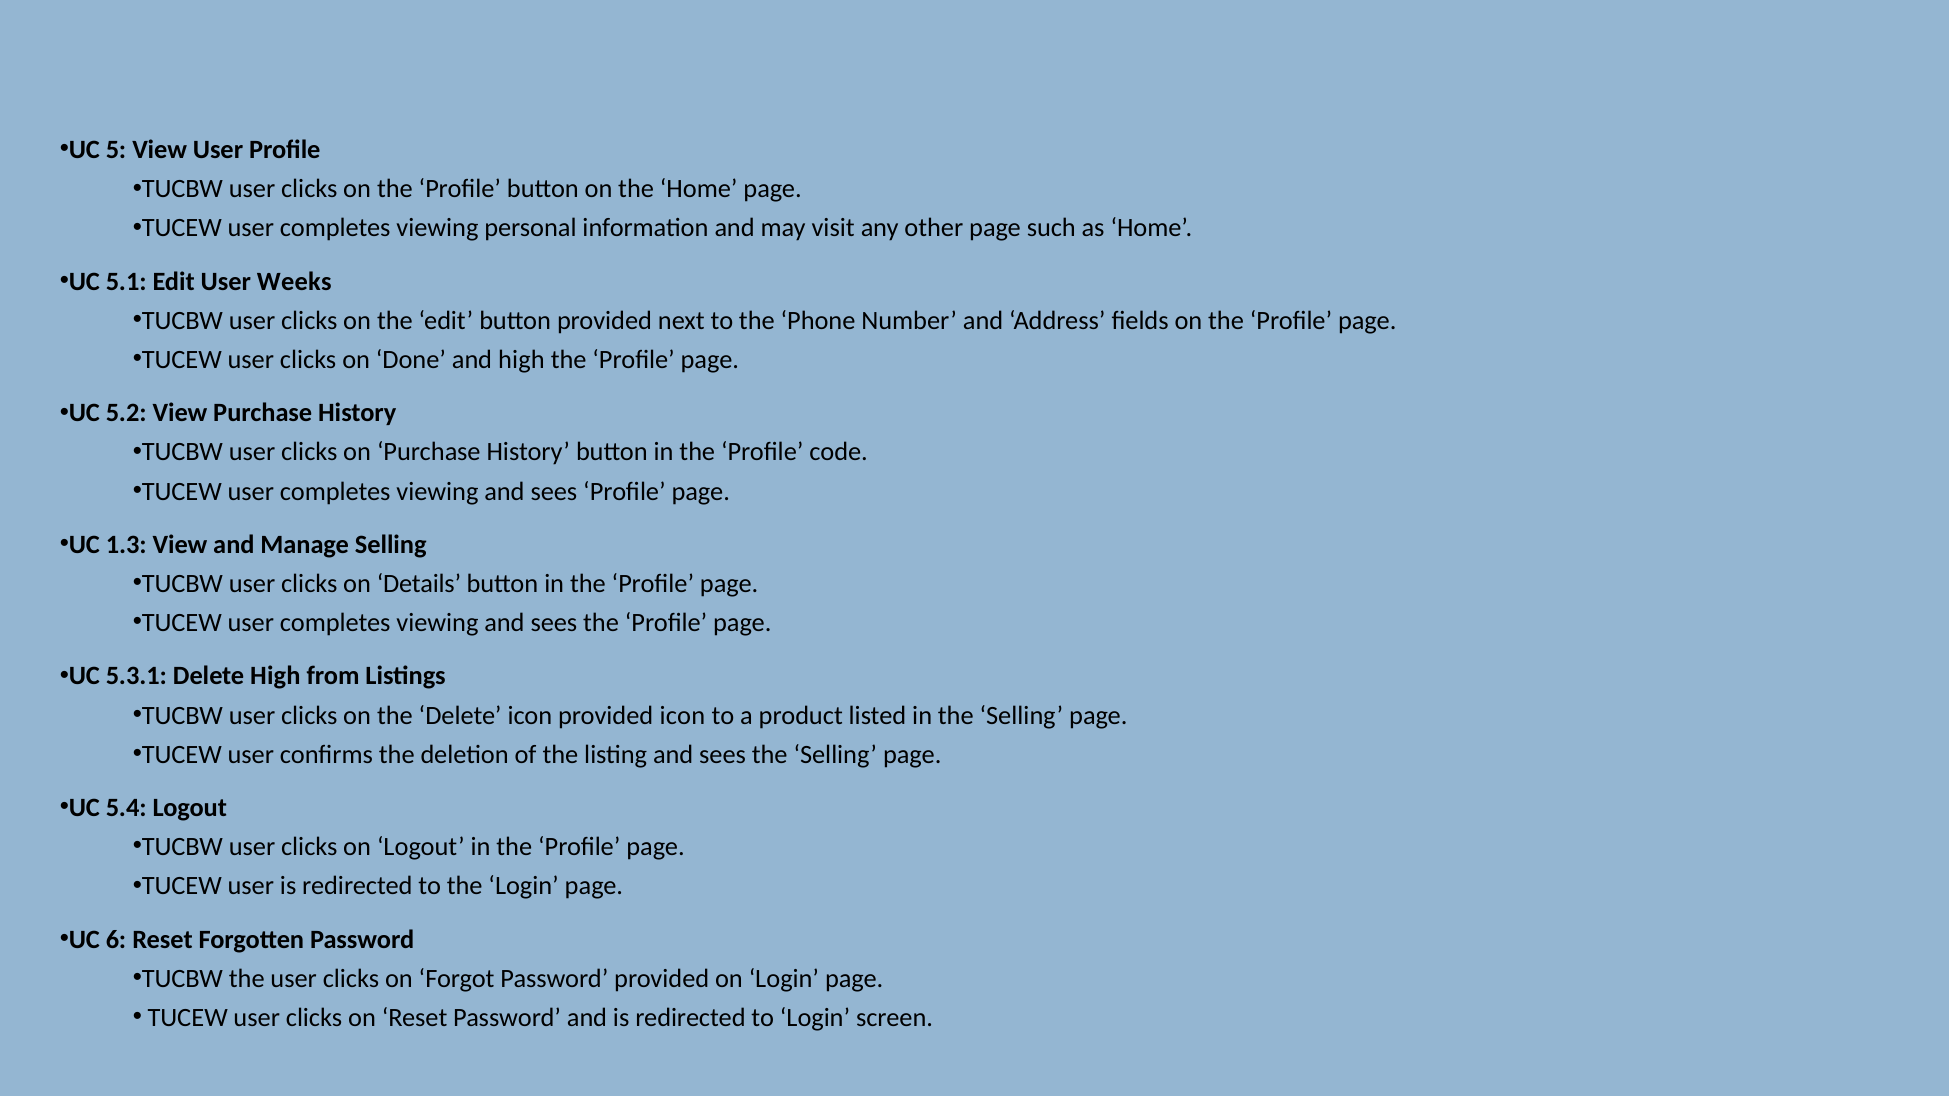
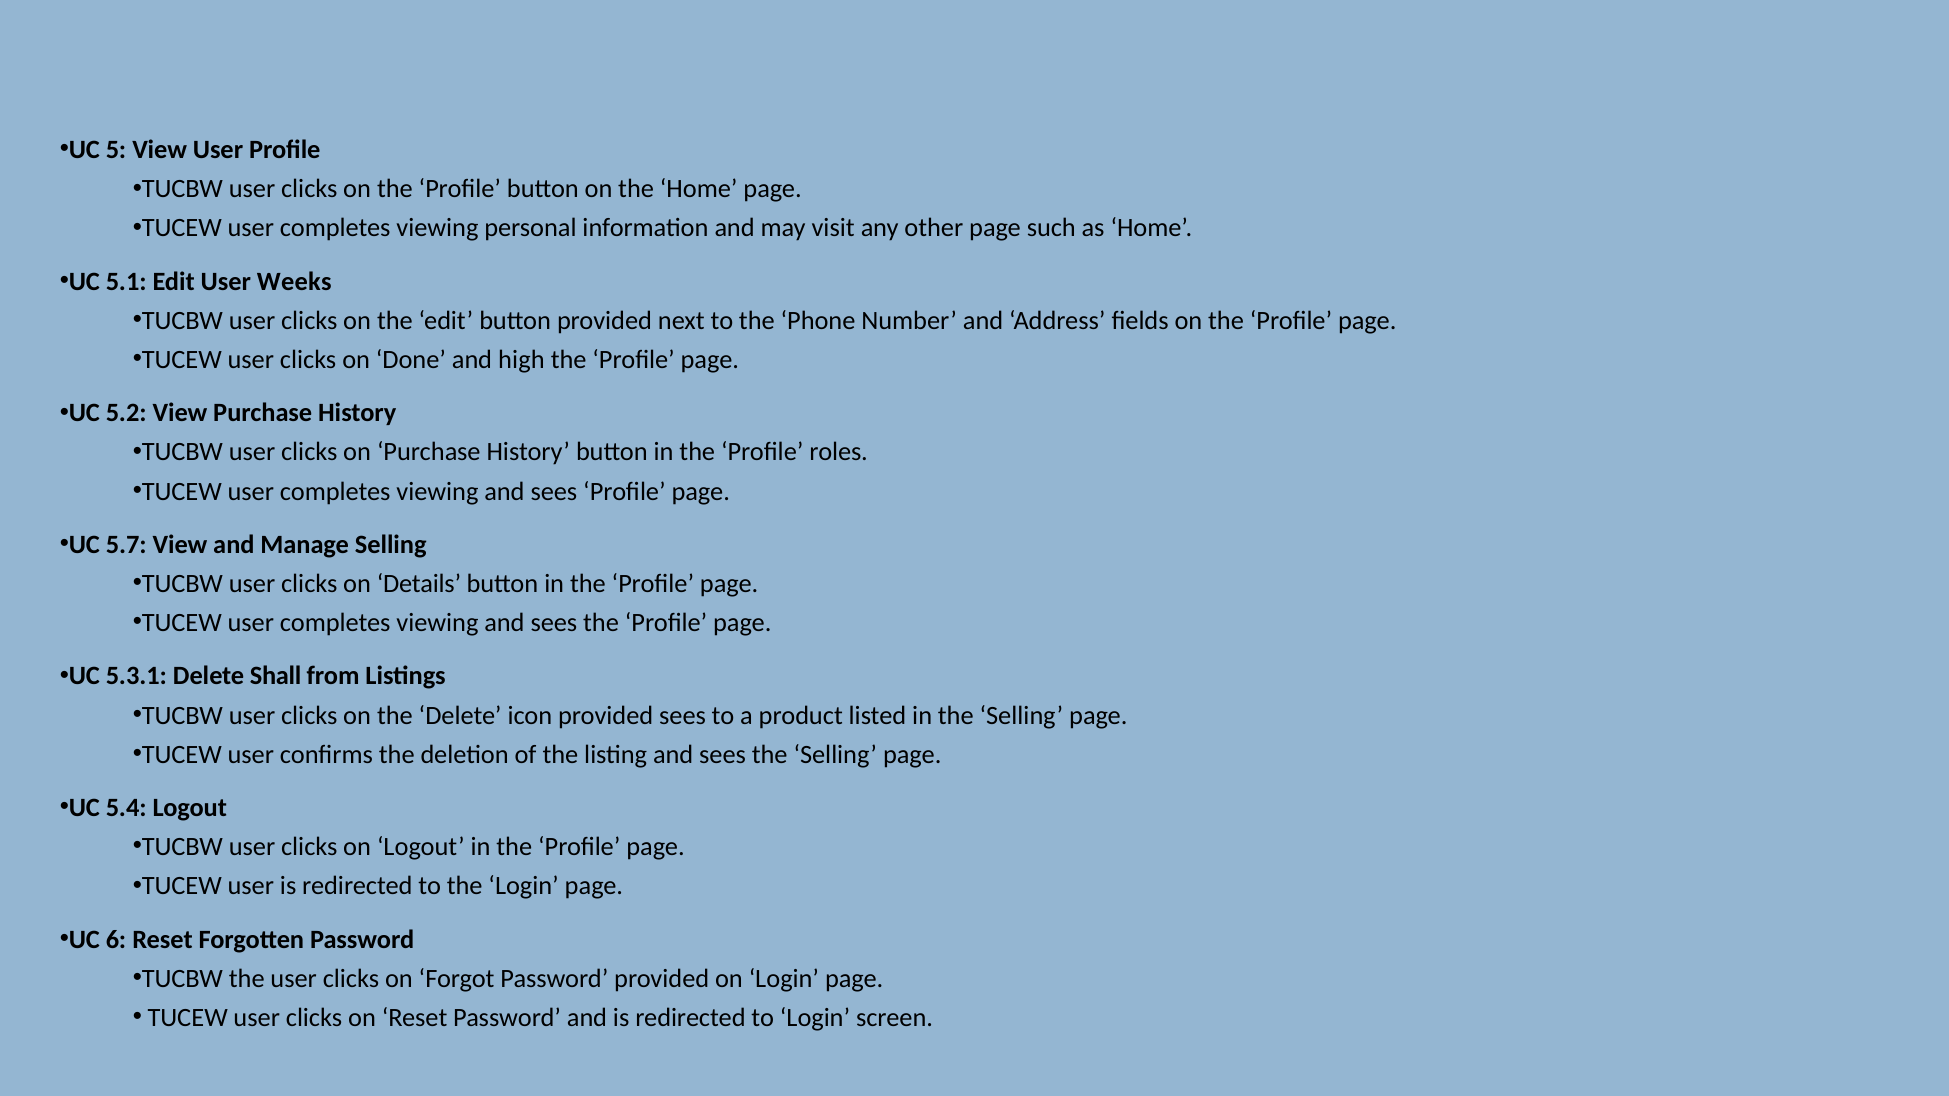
code: code -> roles
1.3: 1.3 -> 5.7
Delete High: High -> Shall
provided icon: icon -> sees
